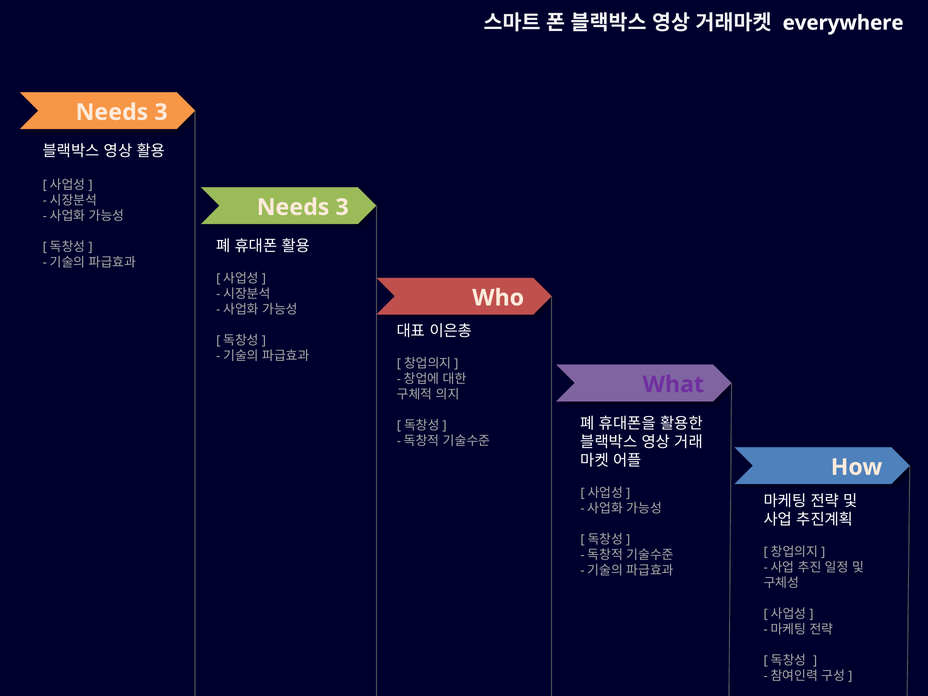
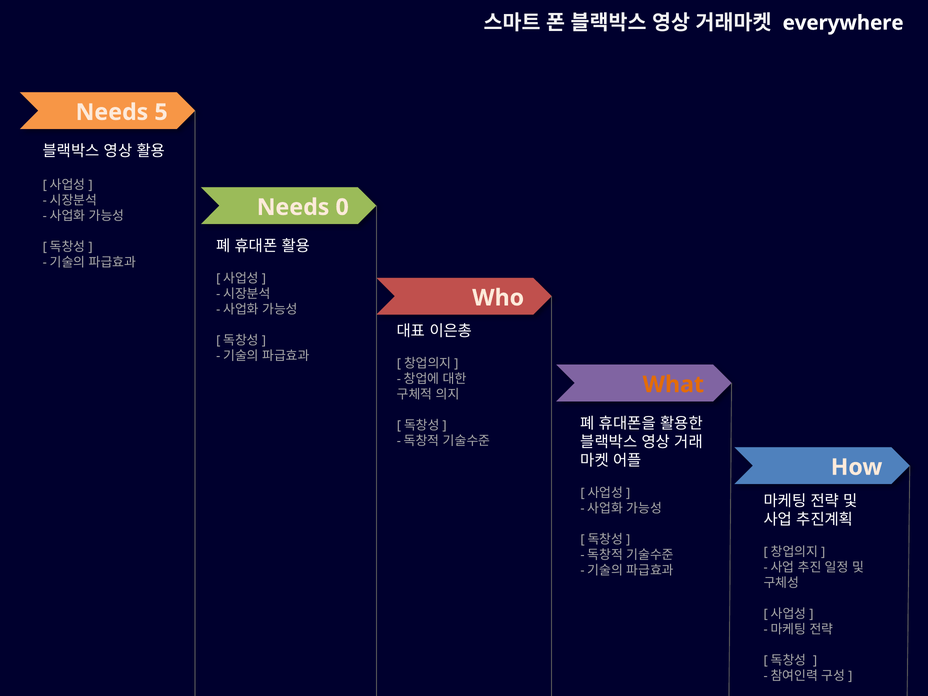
3 at (161, 112): 3 -> 5
3 at (342, 207): 3 -> 0
What colour: purple -> orange
